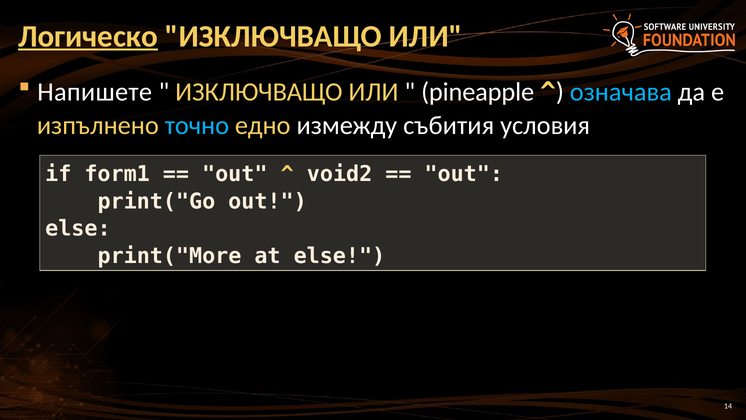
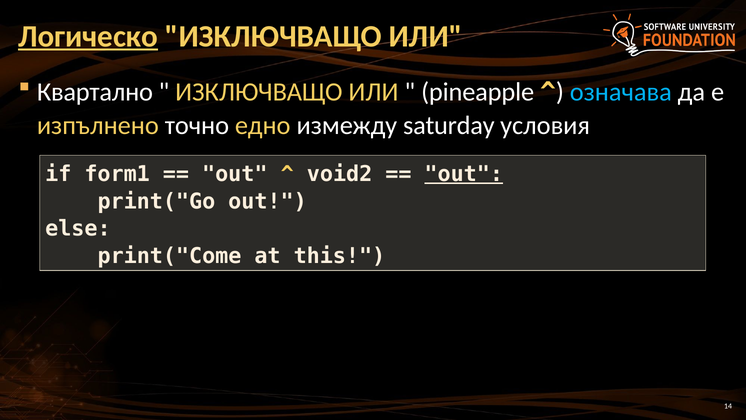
Напишете: Напишете -> Квартално
точно colour: light blue -> white
събития: събития -> saturday
out at (464, 174) underline: none -> present
print("More: print("More -> print("Come
at else: else -> this
